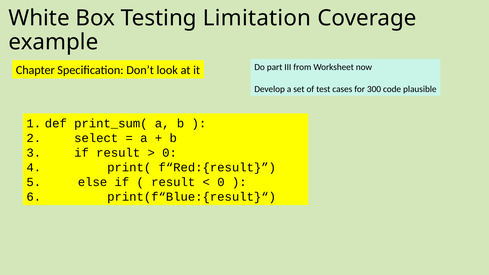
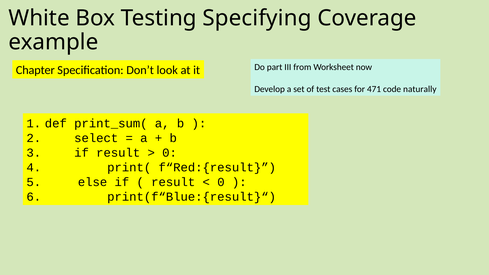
Limitation: Limitation -> Specifying
300: 300 -> 471
plausible: plausible -> naturally
